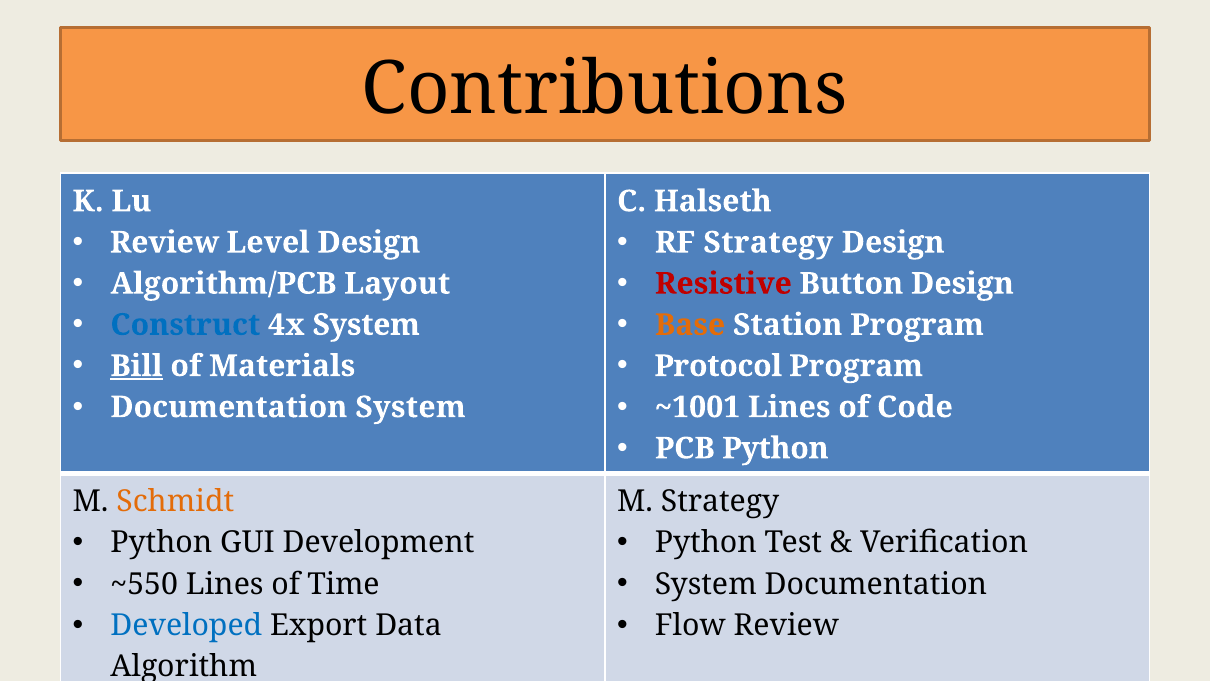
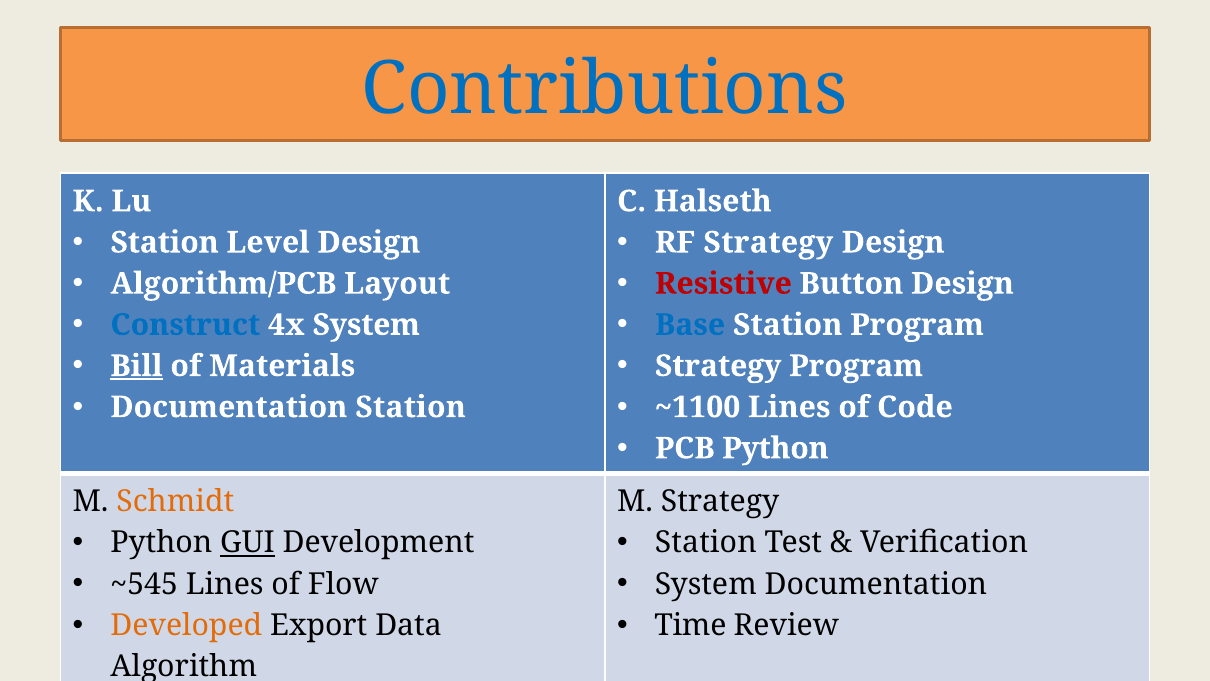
Contributions colour: black -> blue
Review at (165, 242): Review -> Station
Base colour: orange -> blue
Protocol at (718, 366): Protocol -> Strategy
Documentation System: System -> Station
~1001: ~1001 -> ~1100
GUI underline: none -> present
Python at (706, 543): Python -> Station
~550: ~550 -> ~545
Time: Time -> Flow
Developed colour: blue -> orange
Flow: Flow -> Time
